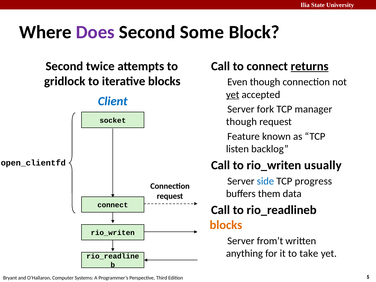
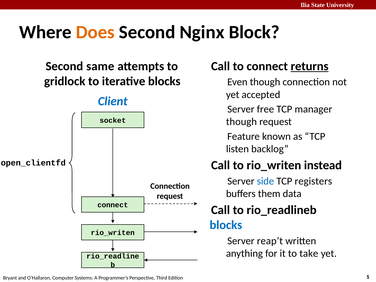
Does colour: purple -> orange
Some: Some -> Nginx
twice: twice -> same
yet at (233, 95) underline: present -> none
fork: fork -> free
usually: usually -> instead
progress: progress -> registers
blocks at (226, 225) colour: orange -> blue
from’t: from’t -> reap’t
